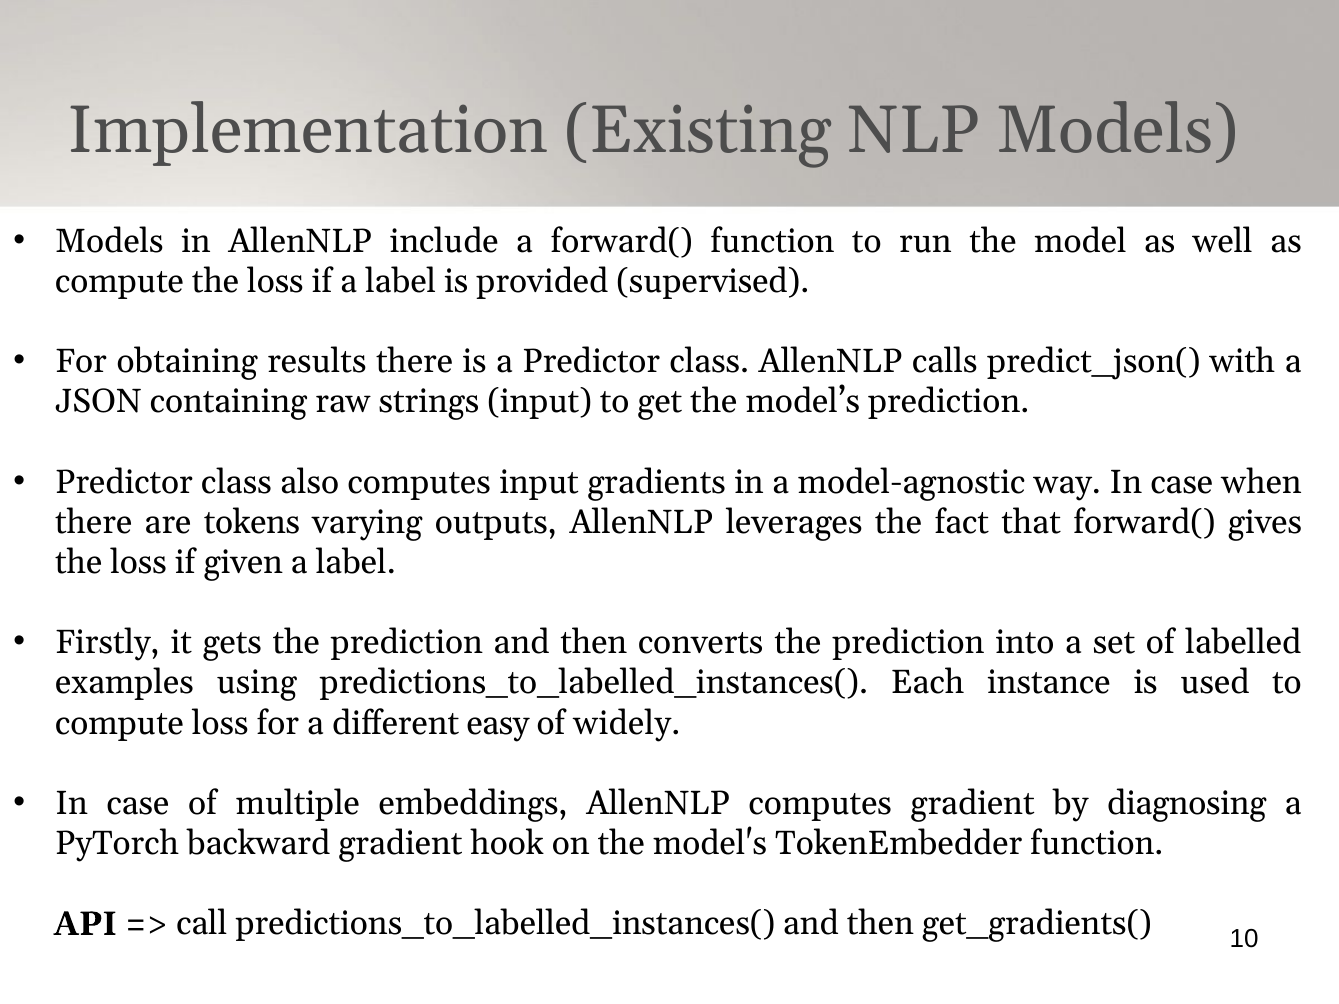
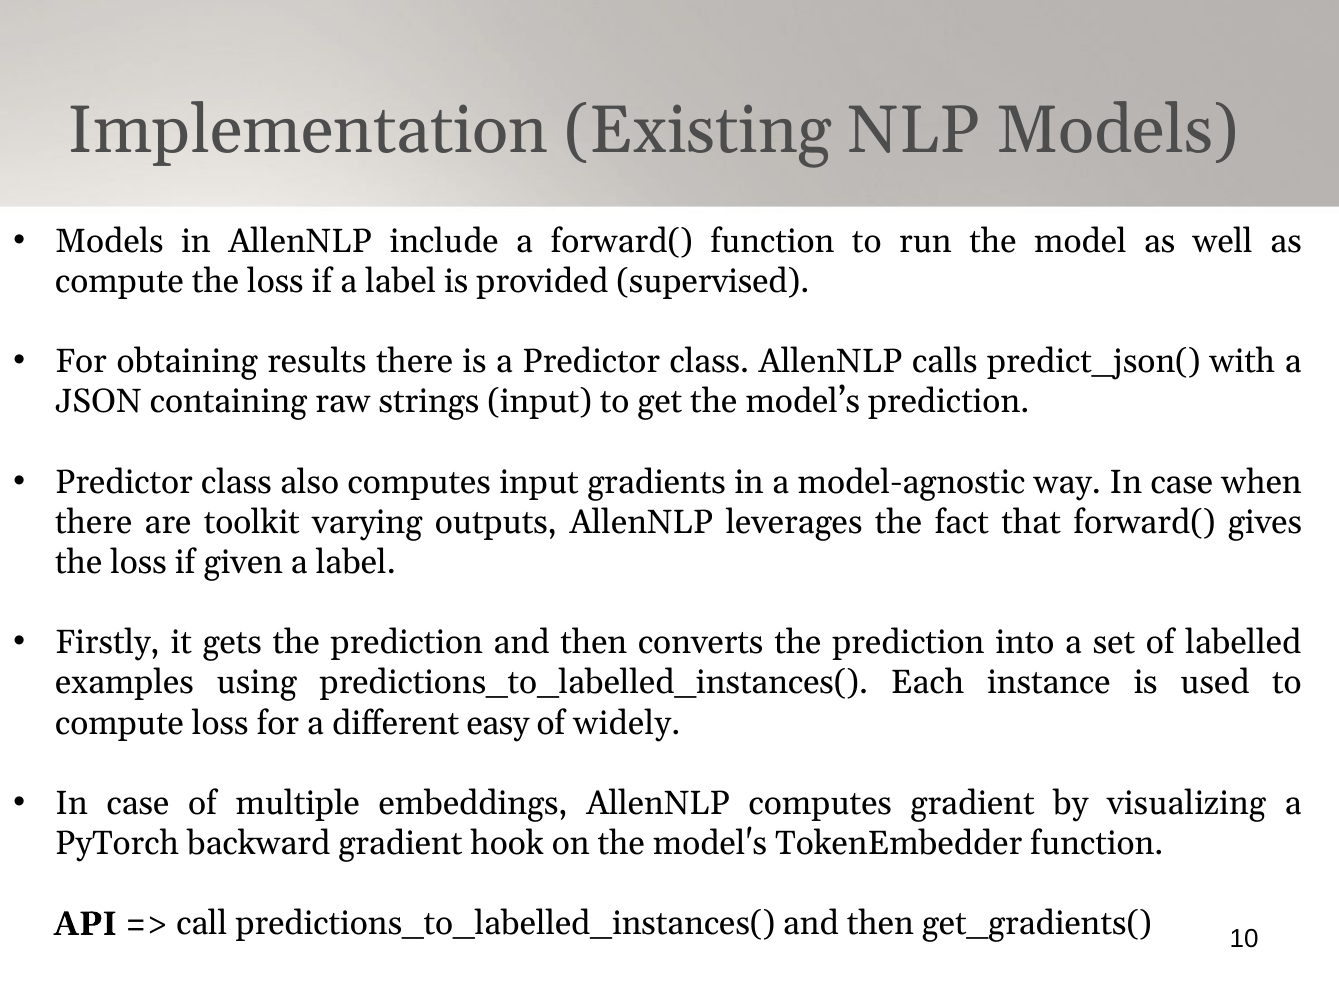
tokens: tokens -> toolkit
diagnosing: diagnosing -> visualizing
